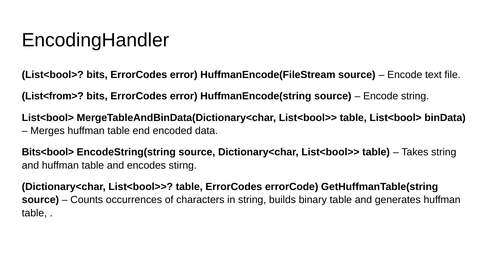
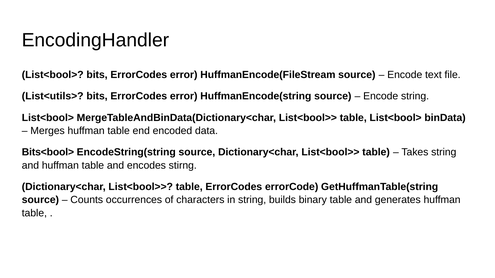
List<from>: List<from> -> List<utils>
